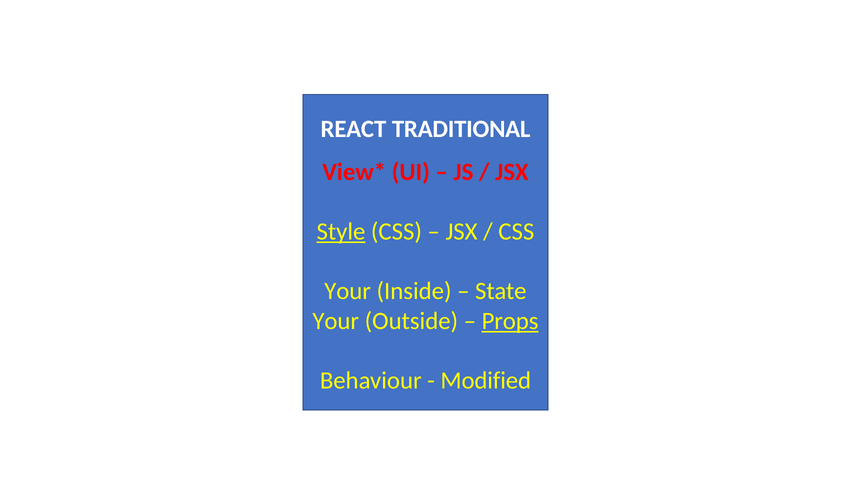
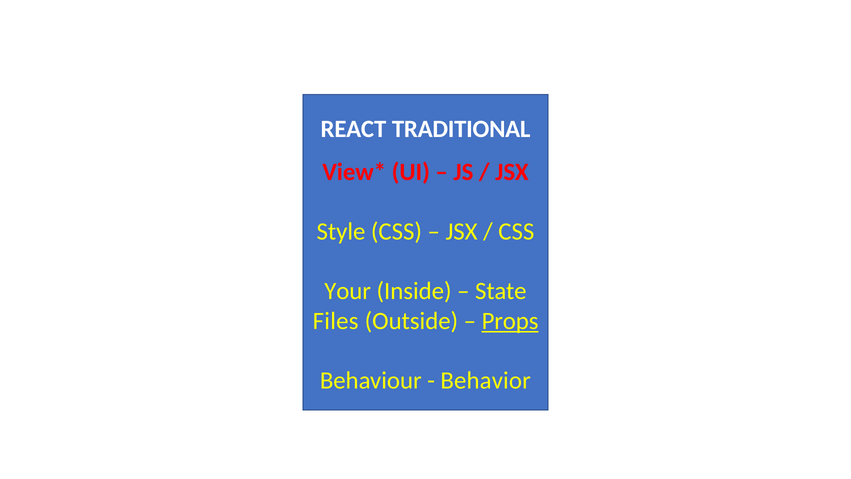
Style underline: present -> none
Your at (336, 321): Your -> Files
Modified: Modified -> Behavior
